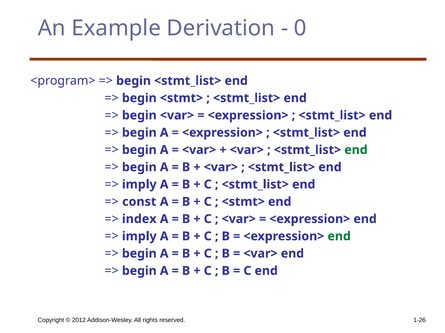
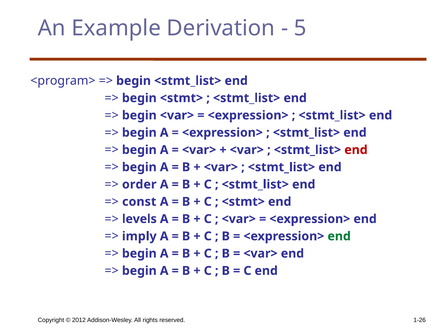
0: 0 -> 5
end at (356, 150) colour: green -> red
imply at (139, 185): imply -> order
index: index -> levels
